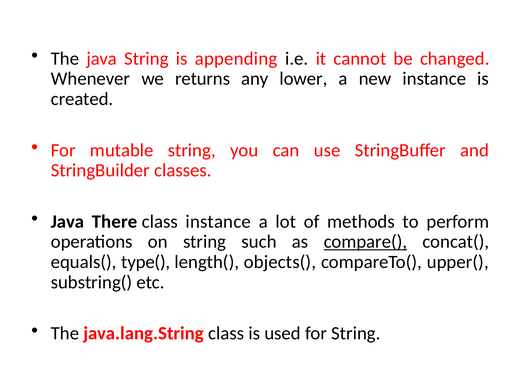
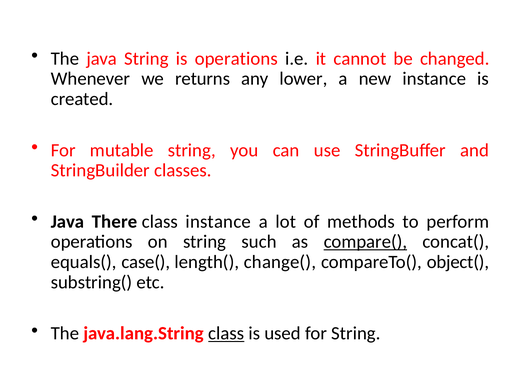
is appending: appending -> operations
type(: type( -> case(
objects(: objects( -> change(
upper(: upper( -> object(
class at (226, 334) underline: none -> present
